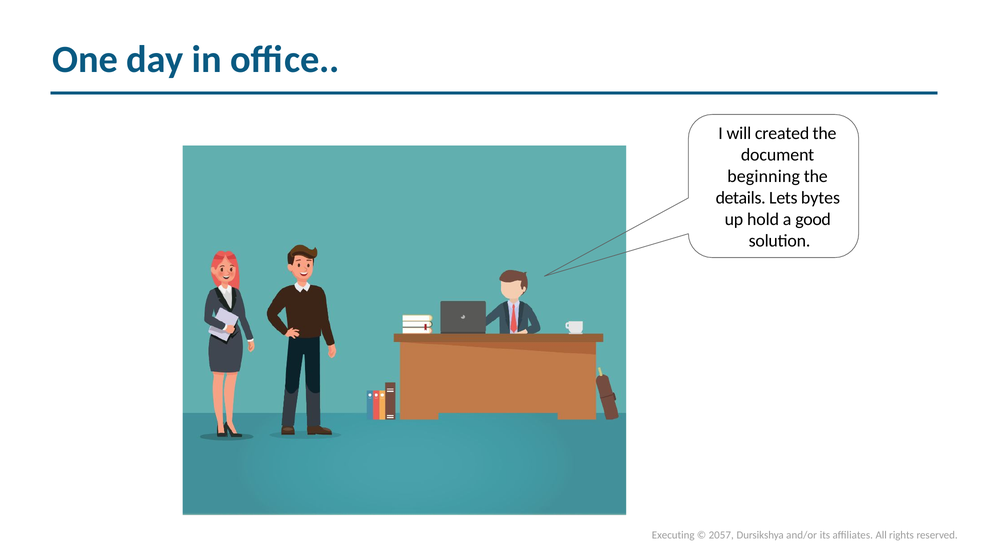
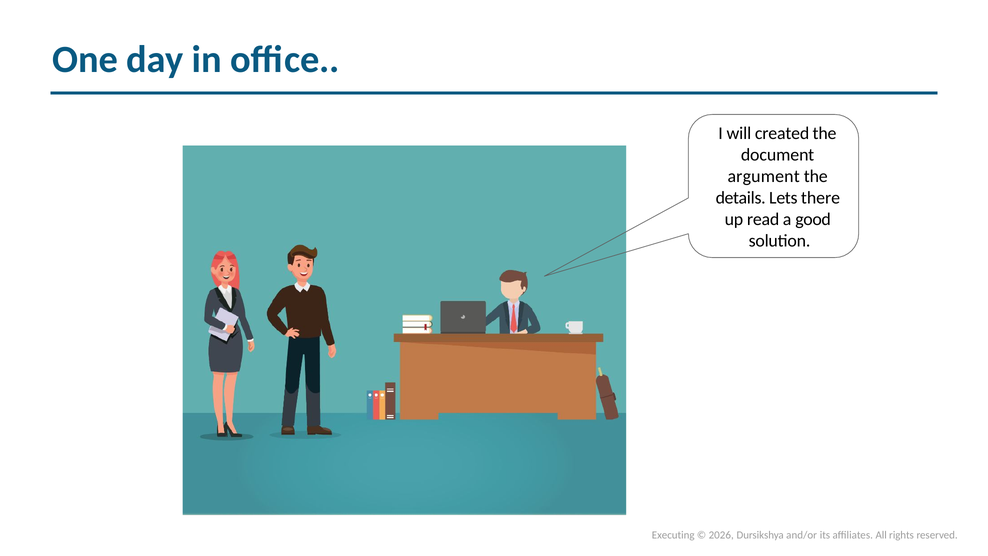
beginning: beginning -> argument
bytes: bytes -> there
hold: hold -> read
2057: 2057 -> 2026
